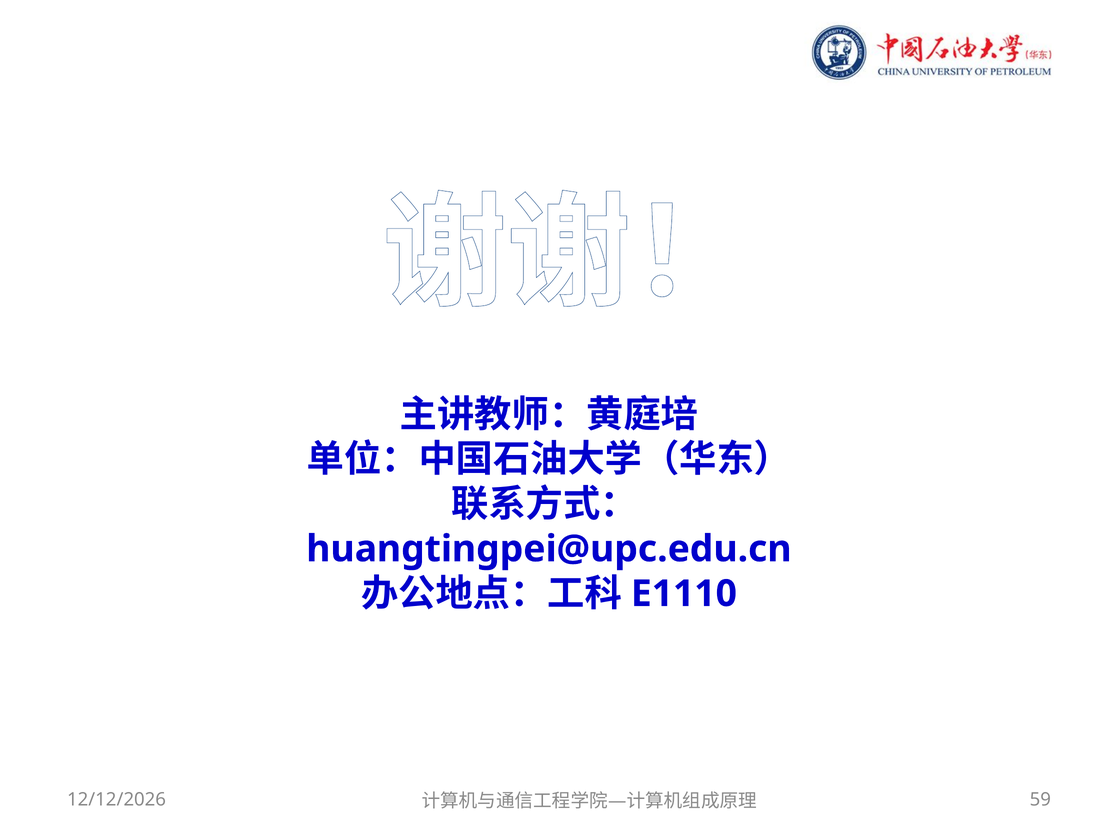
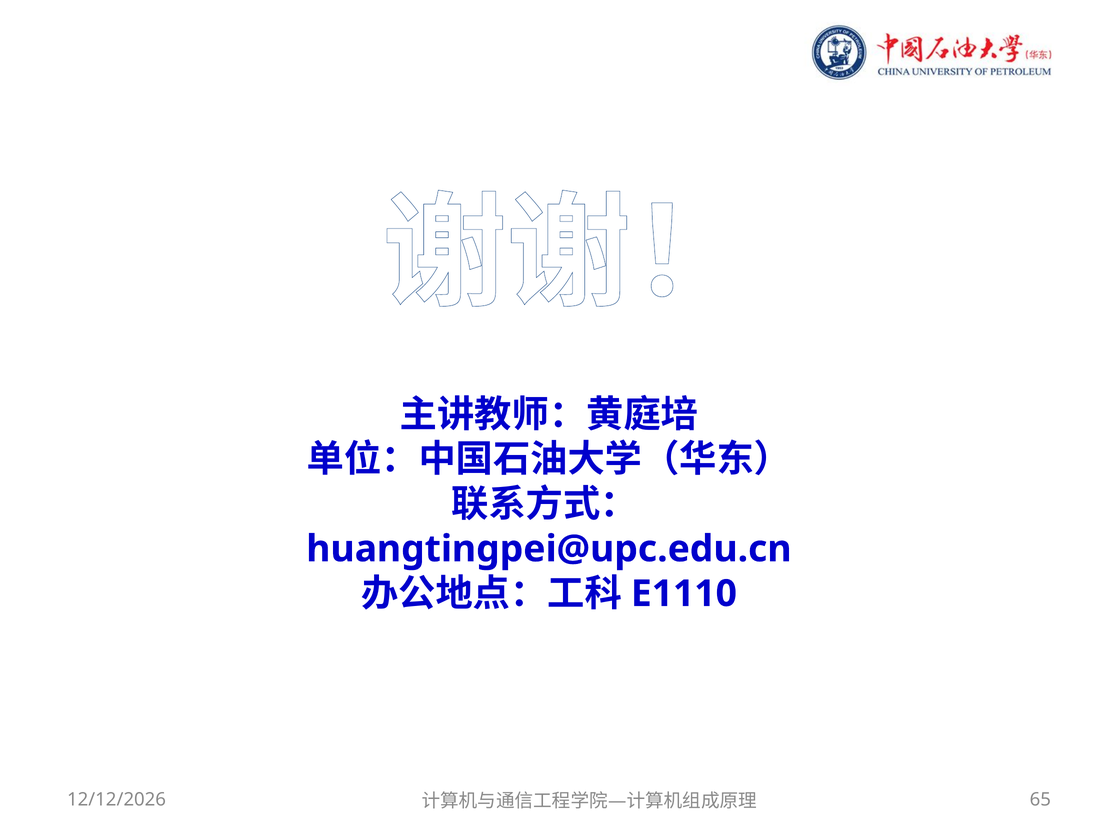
59: 59 -> 65
